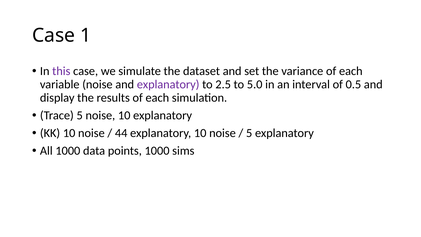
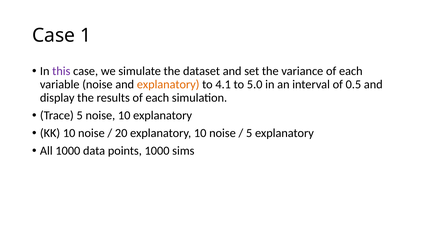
explanatory at (168, 84) colour: purple -> orange
2.5: 2.5 -> 4.1
44: 44 -> 20
